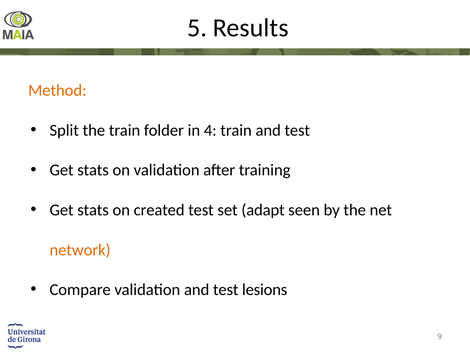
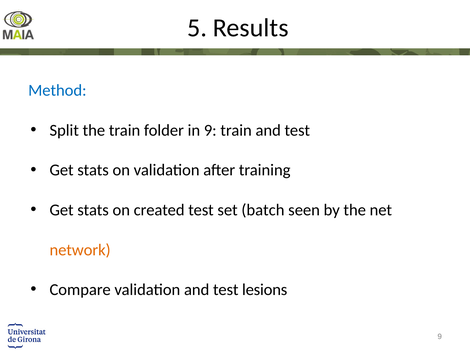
Method colour: orange -> blue
in 4: 4 -> 9
adapt: adapt -> batch
